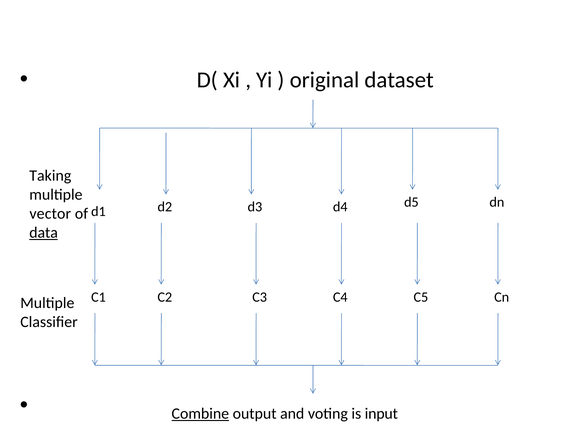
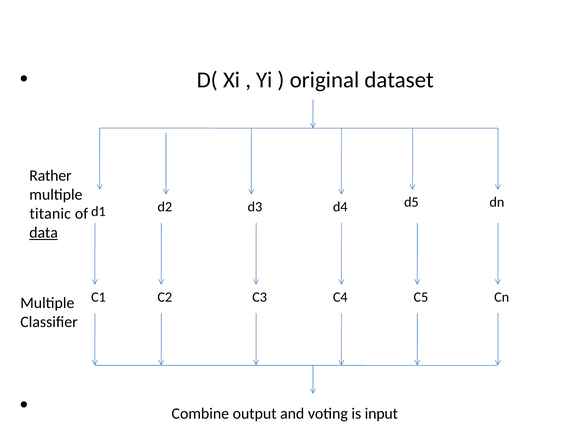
Taking: Taking -> Rather
vector: vector -> titanic
Combine underline: present -> none
